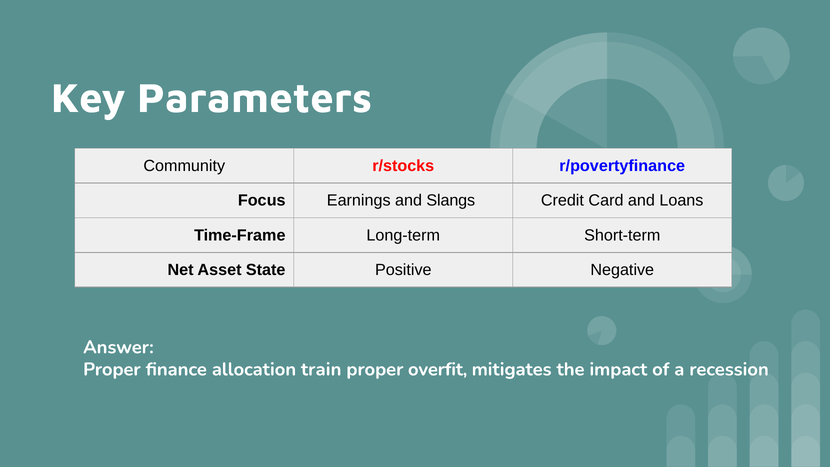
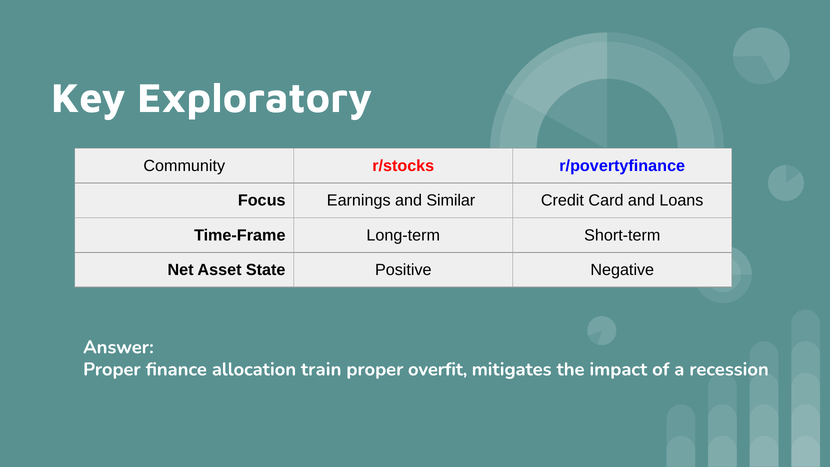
Parameters: Parameters -> Exploratory
Slangs: Slangs -> Similar
